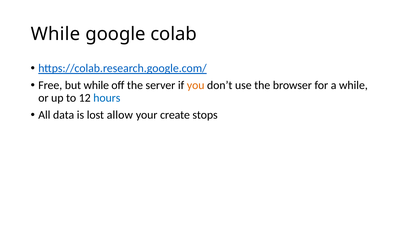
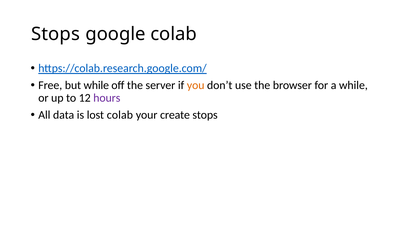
While at (56, 34): While -> Stops
hours colour: blue -> purple
lost allow: allow -> colab
